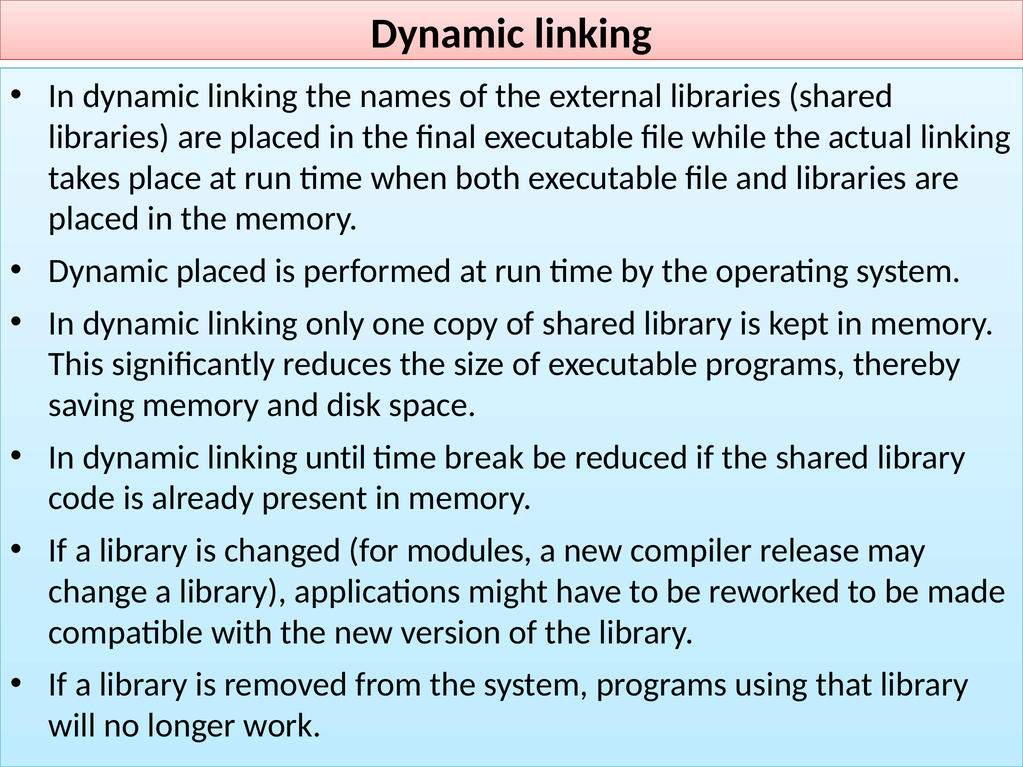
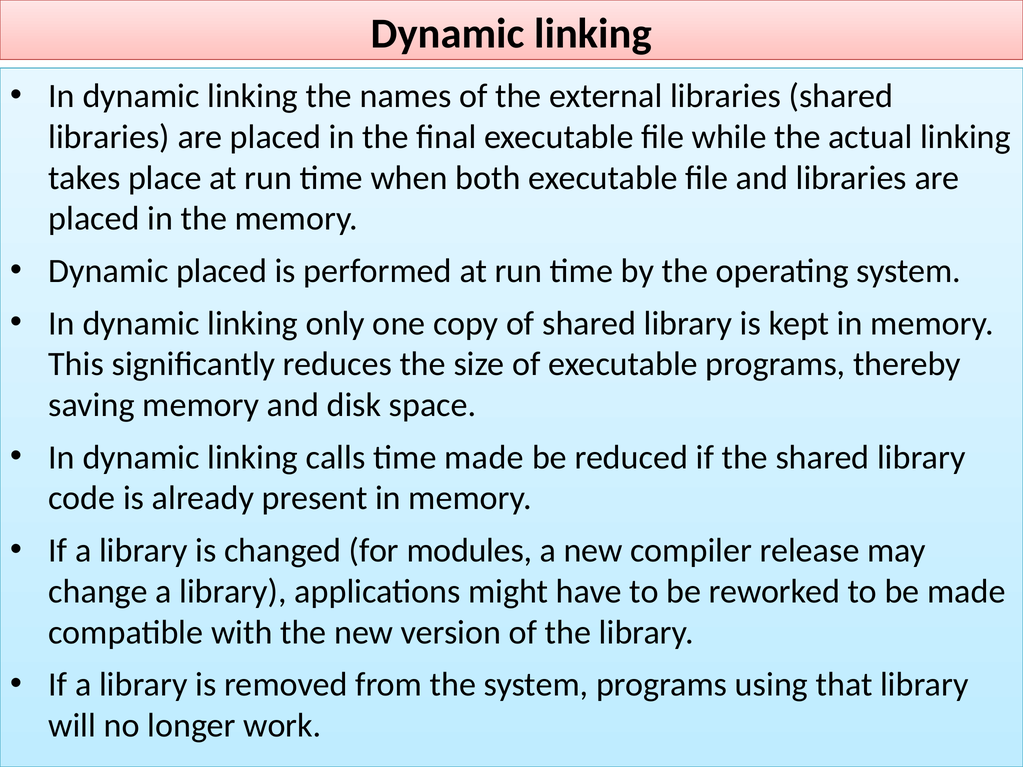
until: until -> calls
time break: break -> made
